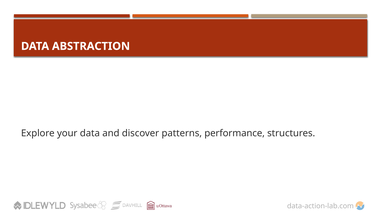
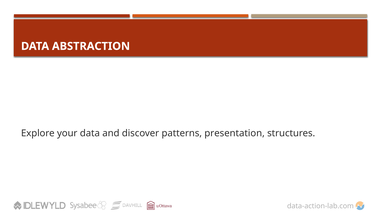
performance: performance -> presentation
